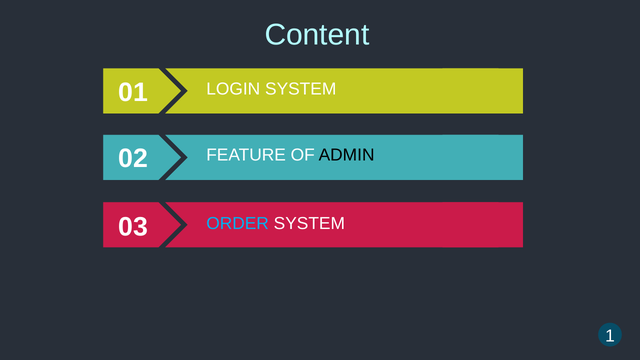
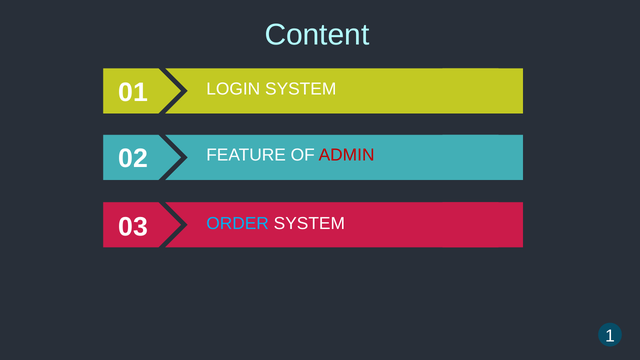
ADMIN colour: black -> red
